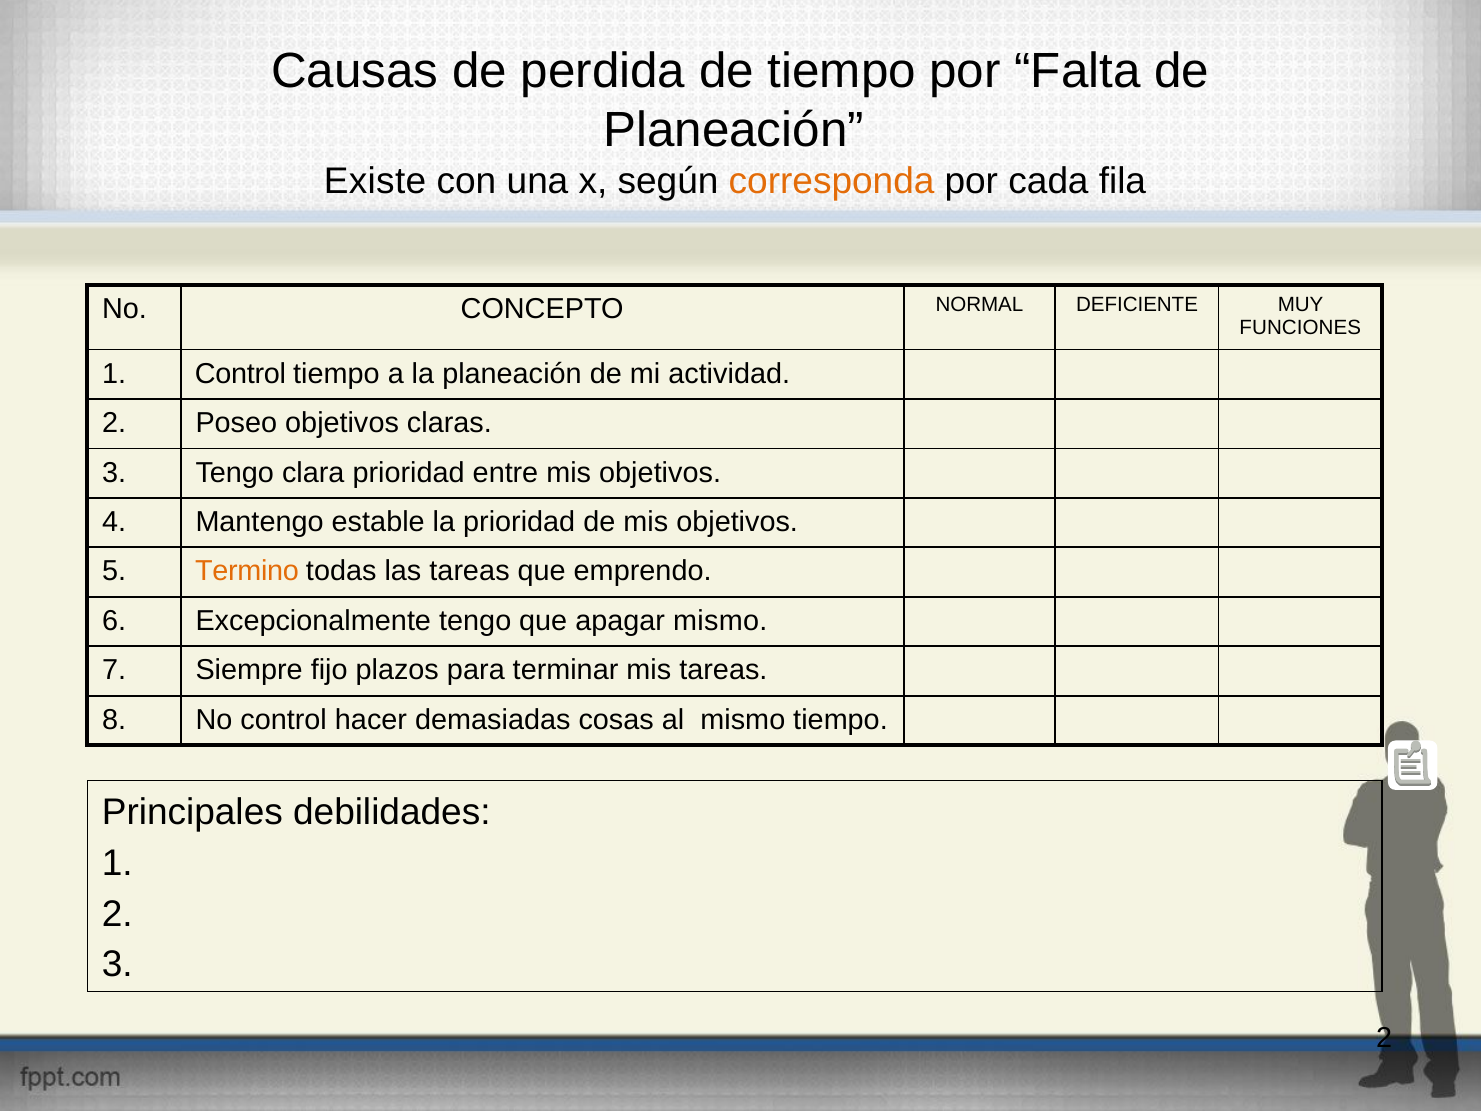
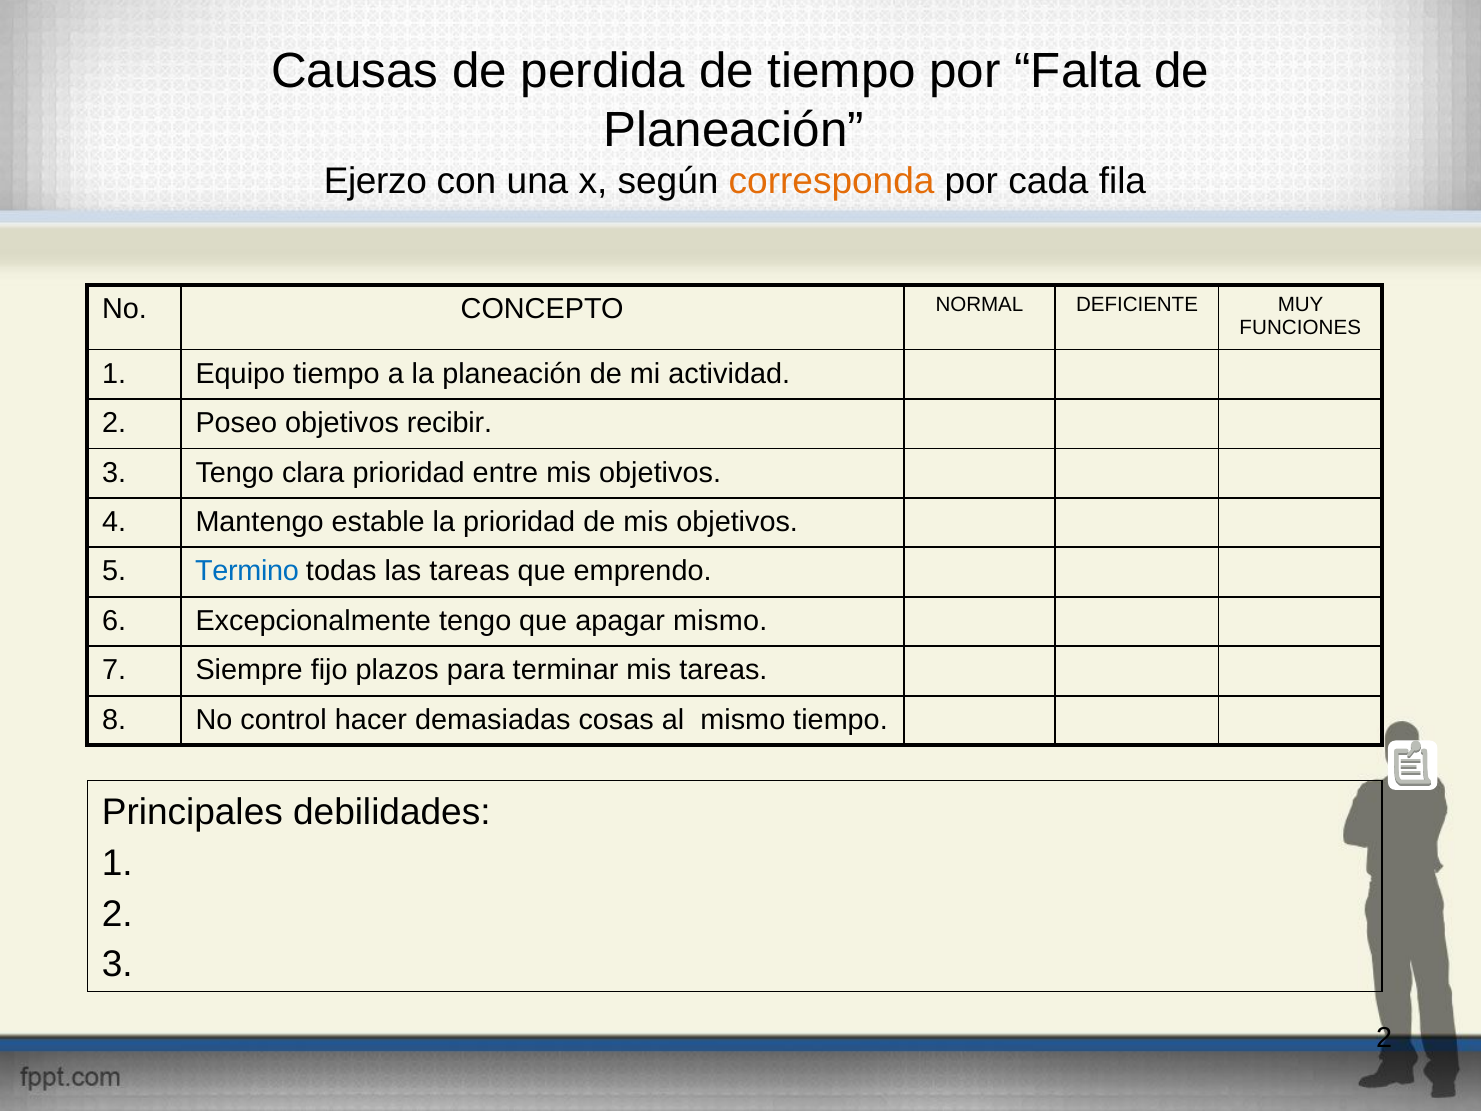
Existe: Existe -> Ejerzo
1 Control: Control -> Equipo
claras: claras -> recibir
Termino colour: orange -> blue
